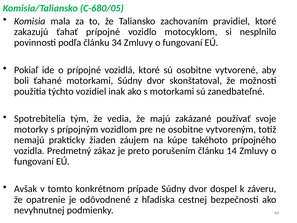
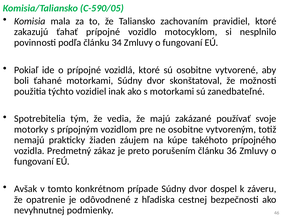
C-680/05: C-680/05 -> C-590/05
14: 14 -> 36
